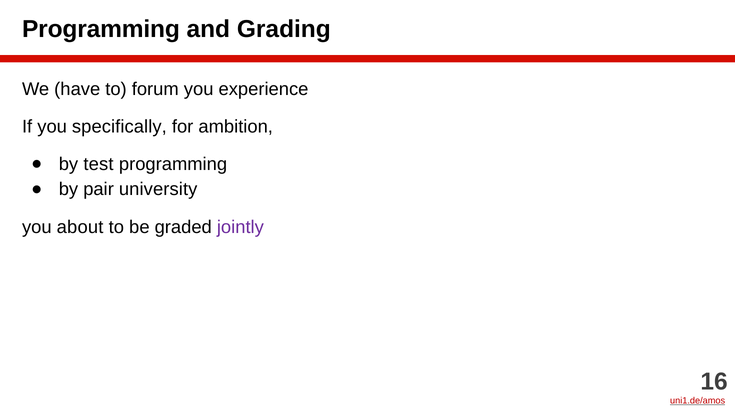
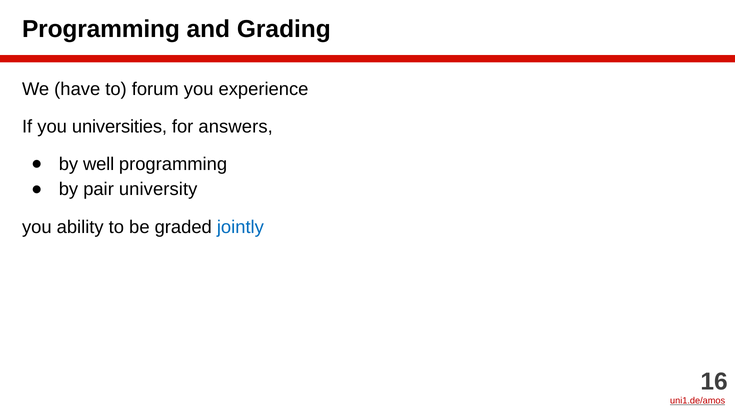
specifically: specifically -> universities
ambition: ambition -> answers
test: test -> well
about: about -> ability
jointly colour: purple -> blue
